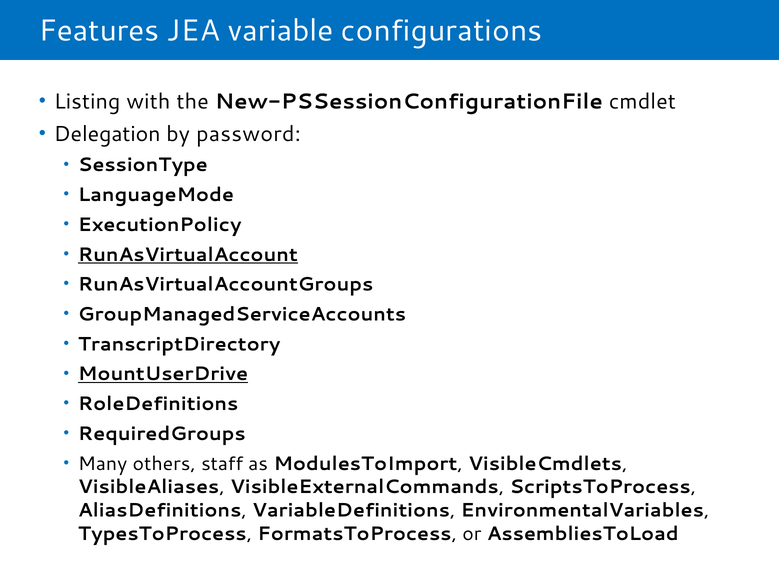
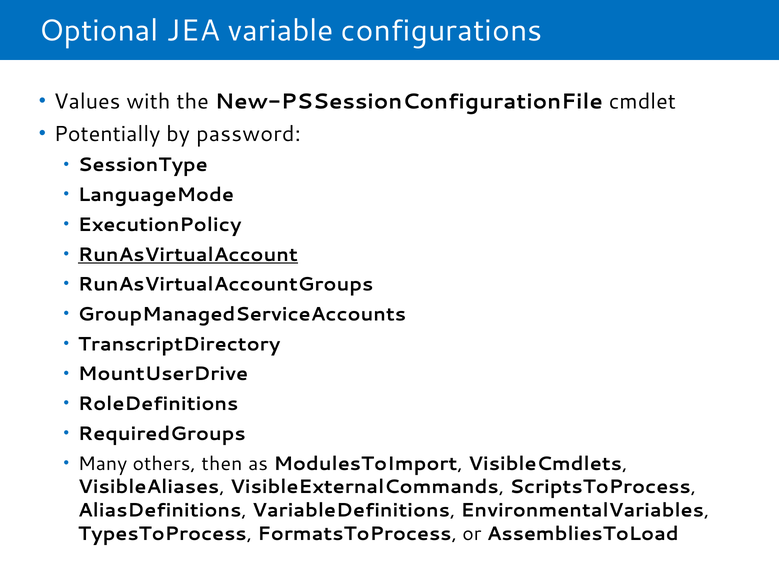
Features: Features -> Optional
Listing: Listing -> Values
Delegation: Delegation -> Potentially
MountUserDrive underline: present -> none
staff: staff -> then
